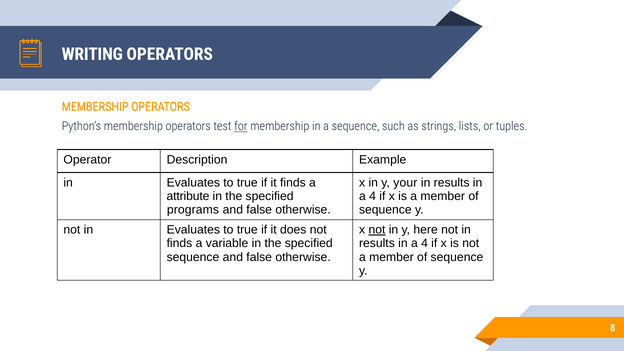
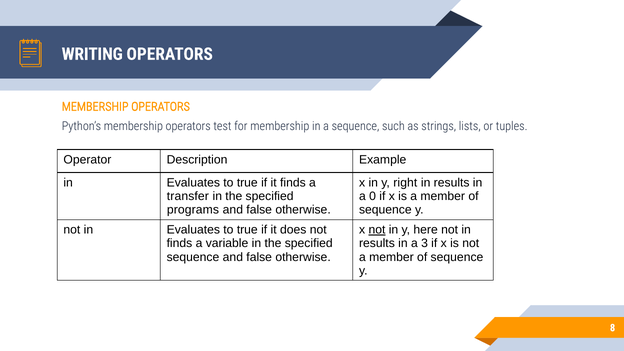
for underline: present -> none
your: your -> right
attribute: attribute -> transfer
4 at (373, 196): 4 -> 0
4 at (425, 243): 4 -> 3
